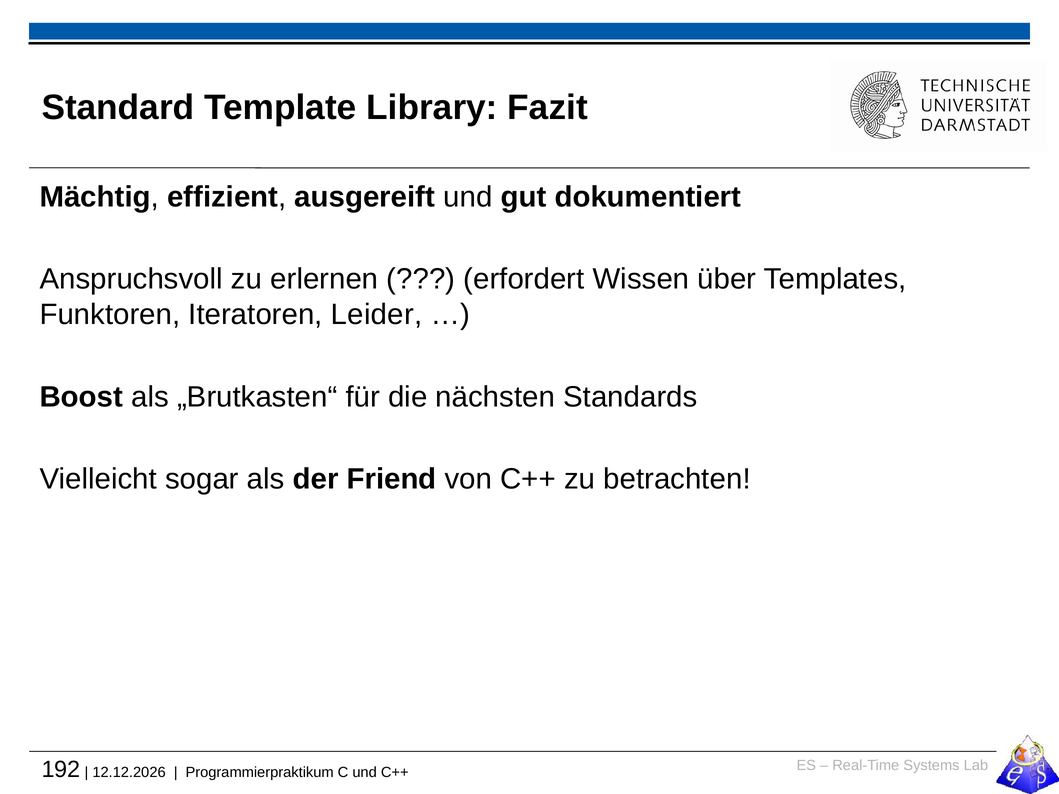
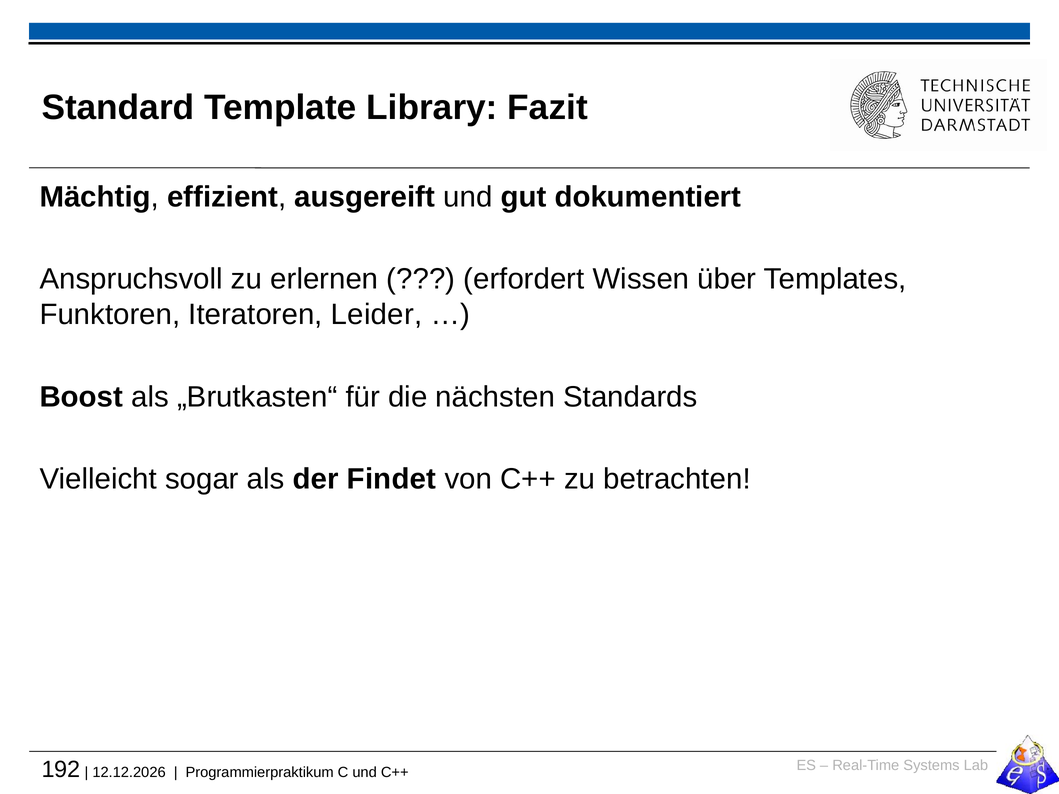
Friend: Friend -> Findet
